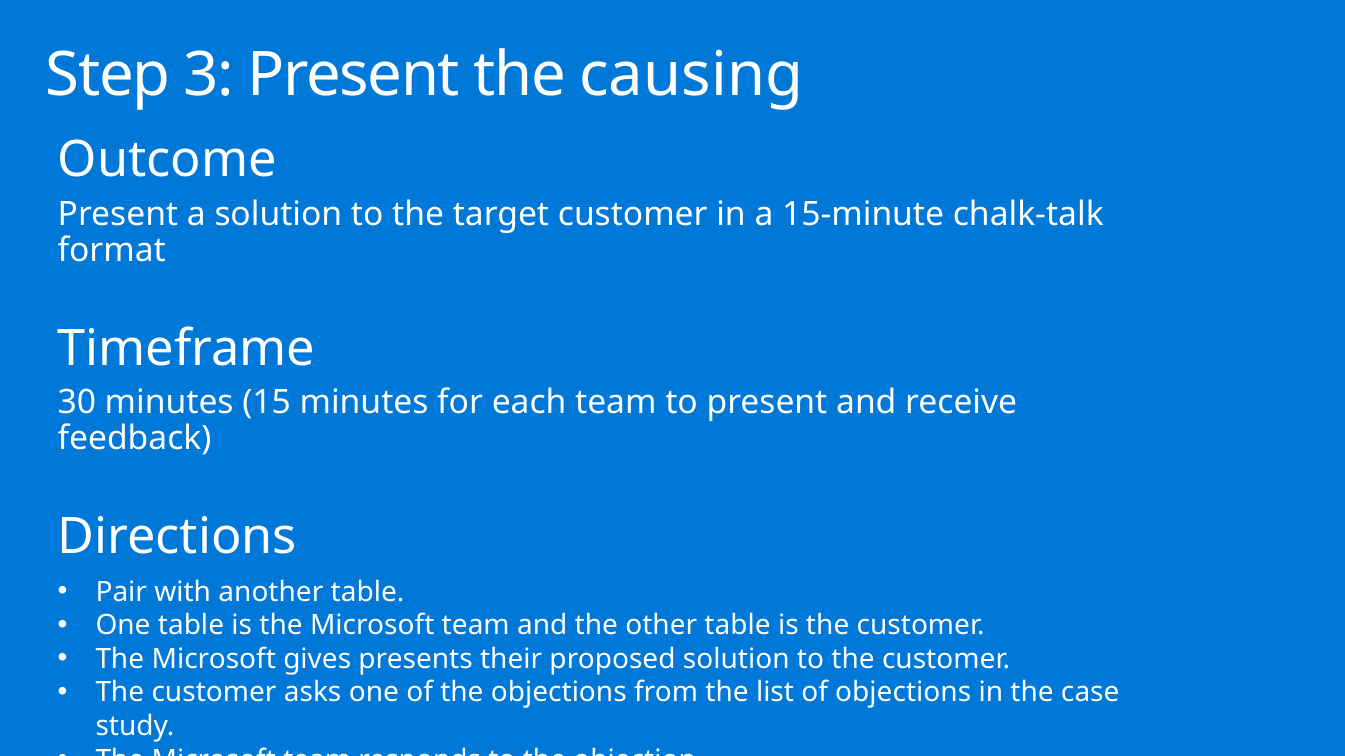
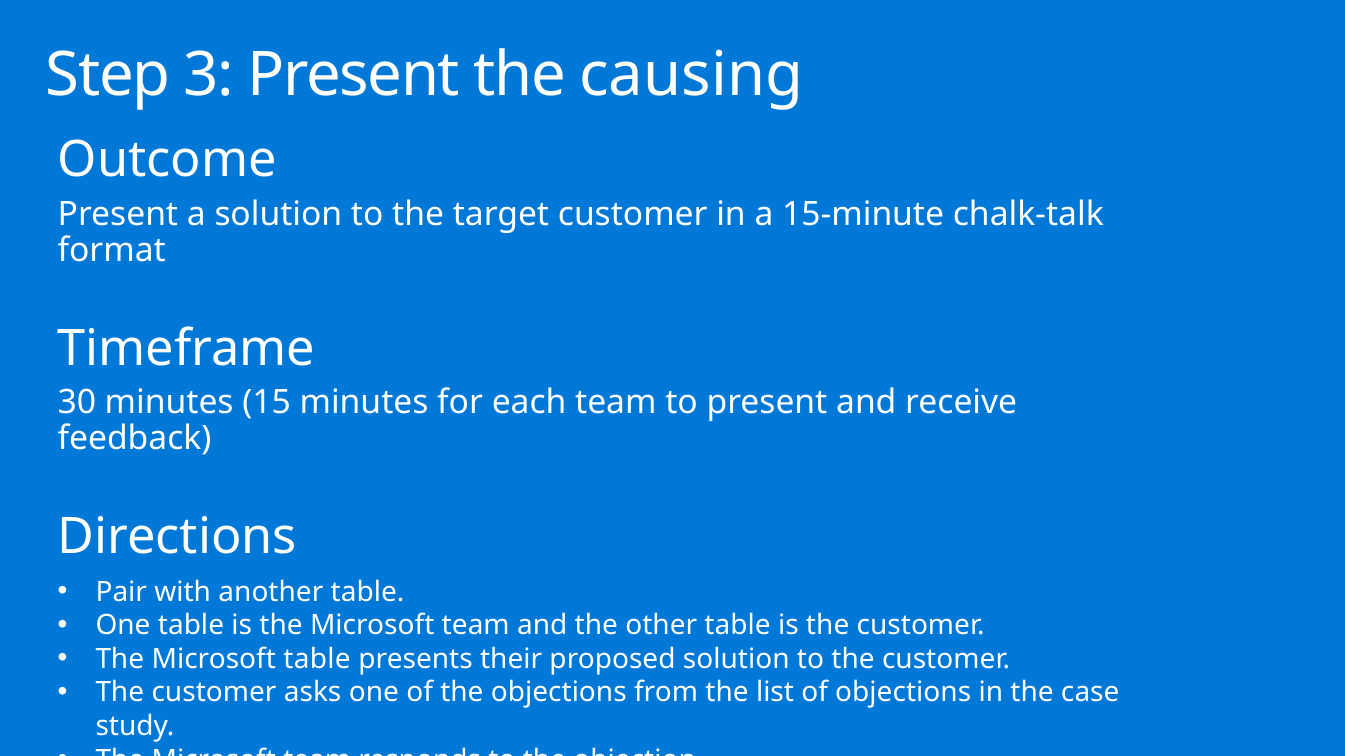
Microsoft gives: gives -> table
